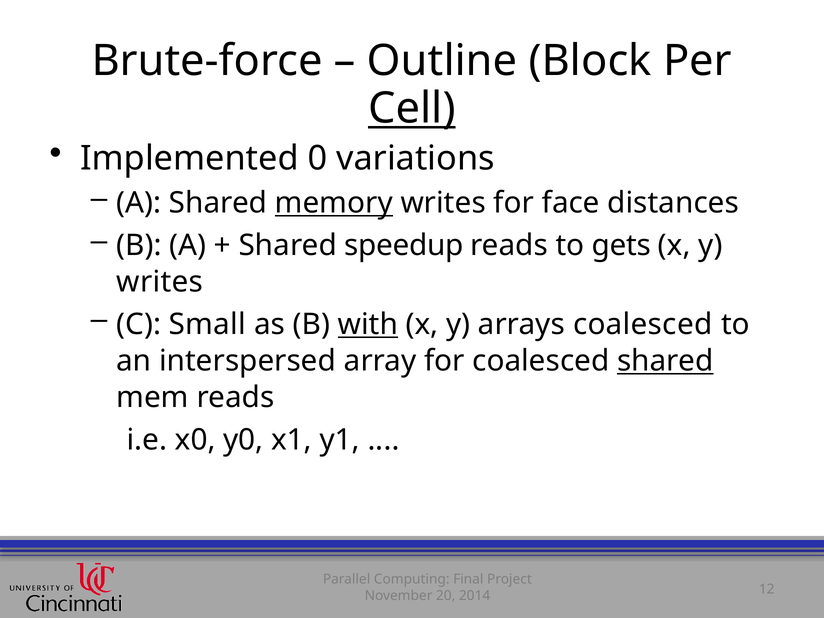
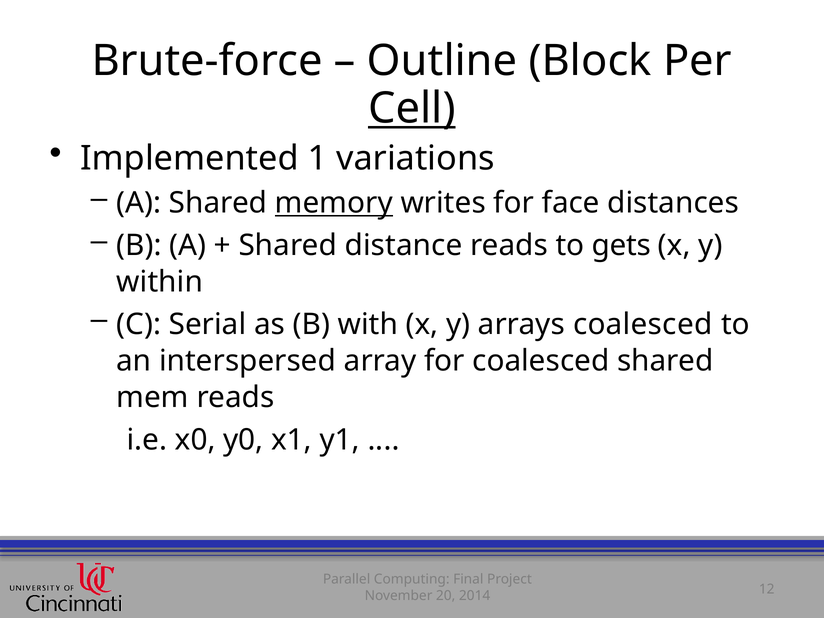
0: 0 -> 1
speedup: speedup -> distance
writes at (160, 282): writes -> within
Small: Small -> Serial
with underline: present -> none
shared at (665, 361) underline: present -> none
